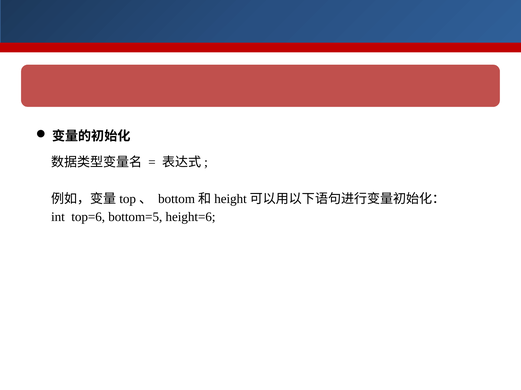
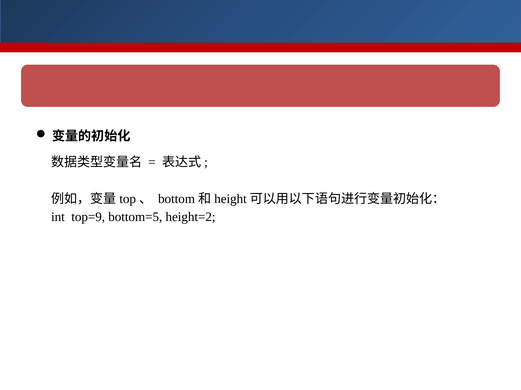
top=6: top=6 -> top=9
height=6: height=6 -> height=2
